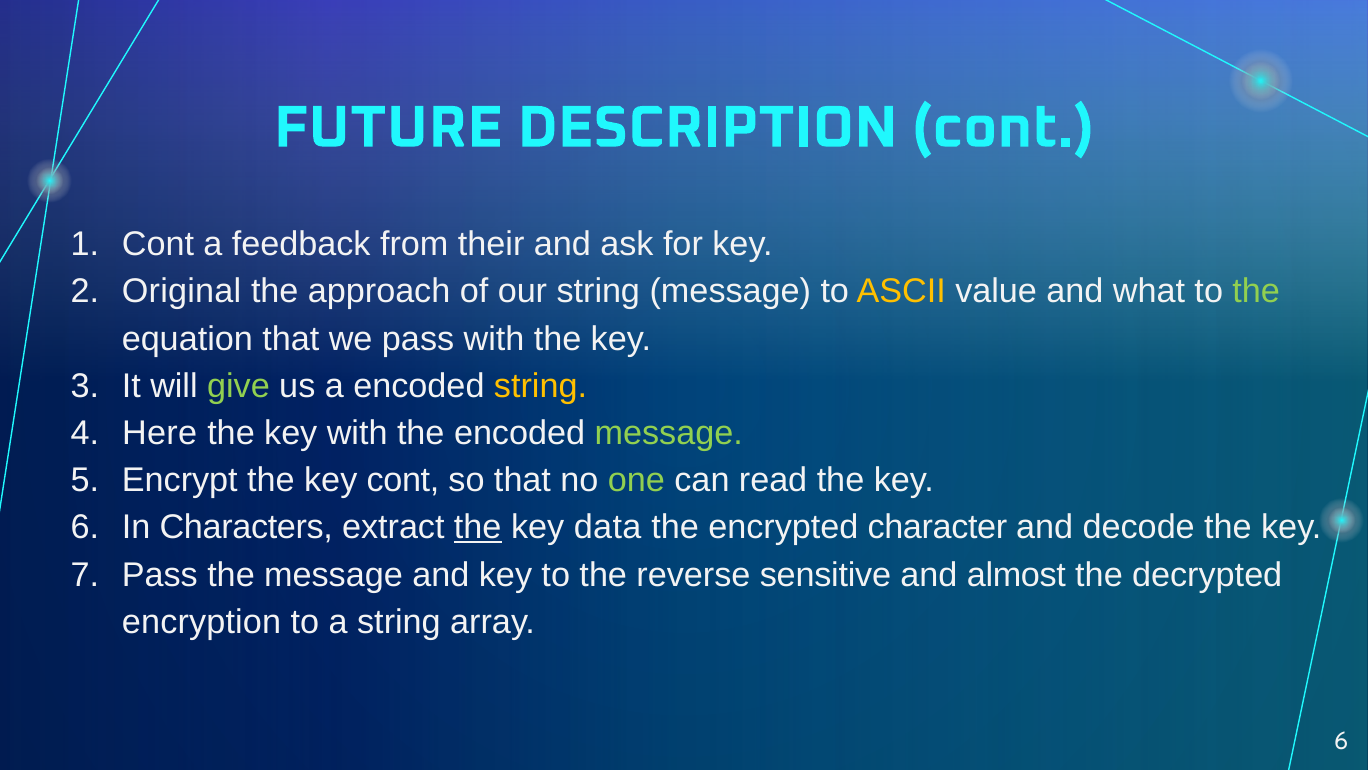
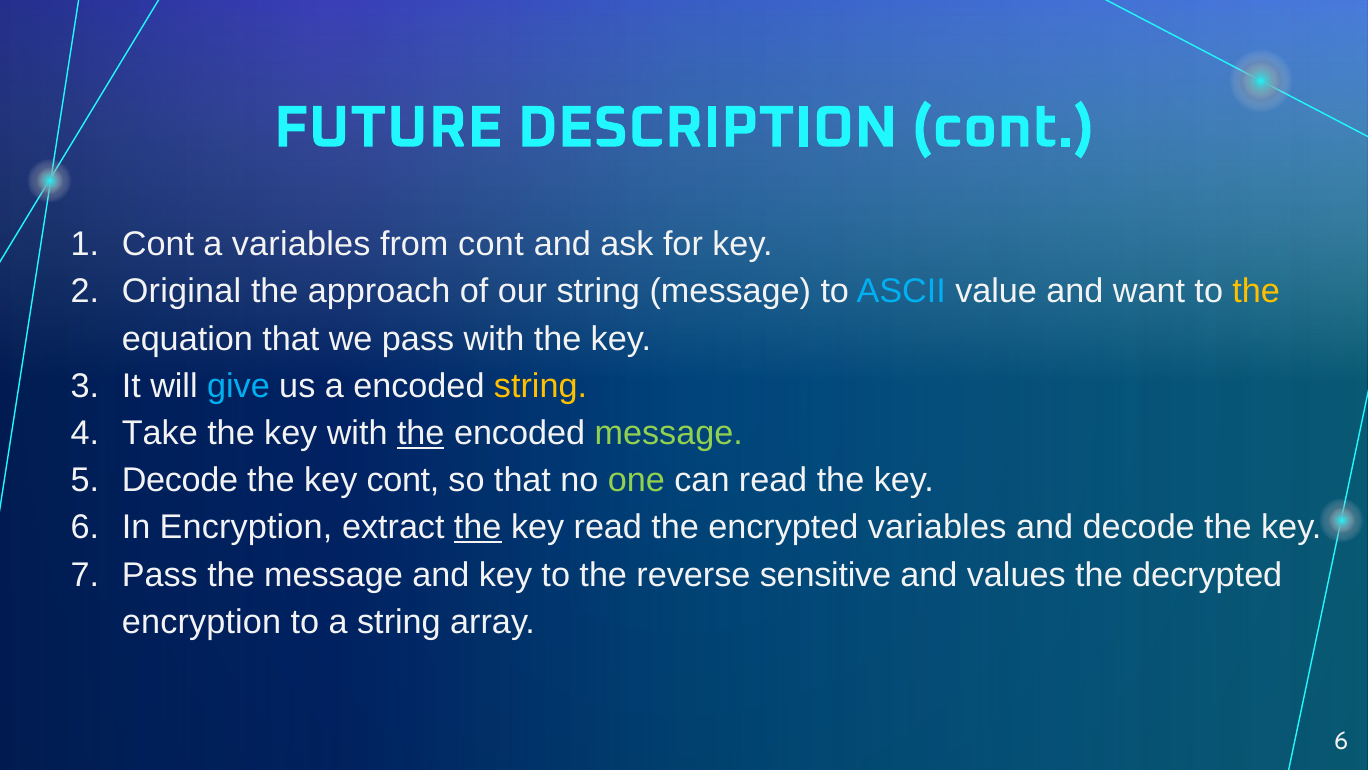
a feedback: feedback -> variables
from their: their -> cont
ASCII colour: yellow -> light blue
what: what -> want
the at (1256, 291) colour: light green -> yellow
give colour: light green -> light blue
Here: Here -> Take
the at (421, 433) underline: none -> present
Encrypt at (180, 480): Encrypt -> Decode
In Characters: Characters -> Encryption
key data: data -> read
encrypted character: character -> variables
almost: almost -> values
